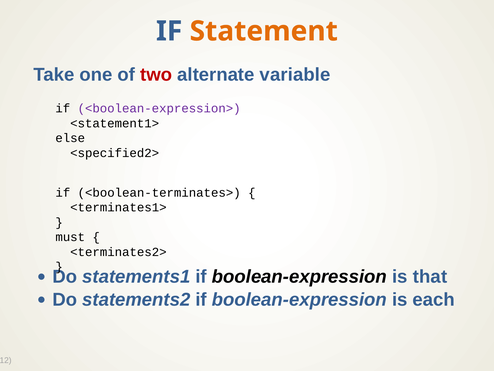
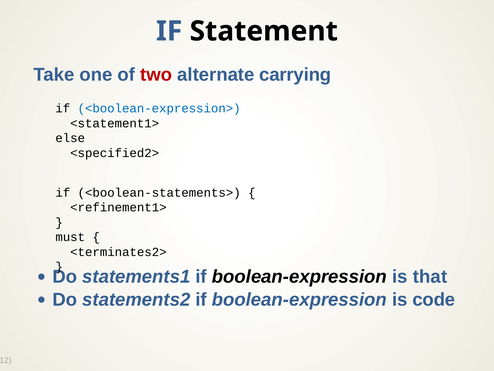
Statement colour: orange -> black
variable: variable -> carrying
<boolean-expression> colour: purple -> blue
<boolean-terminates>: <boolean-terminates> -> <boolean-statements>
<terminates1>: <terminates1> -> <refinement1>
each: each -> code
